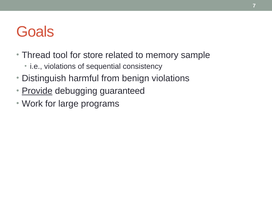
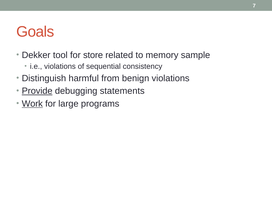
Thread: Thread -> Dekker
guaranteed: guaranteed -> statements
Work underline: none -> present
